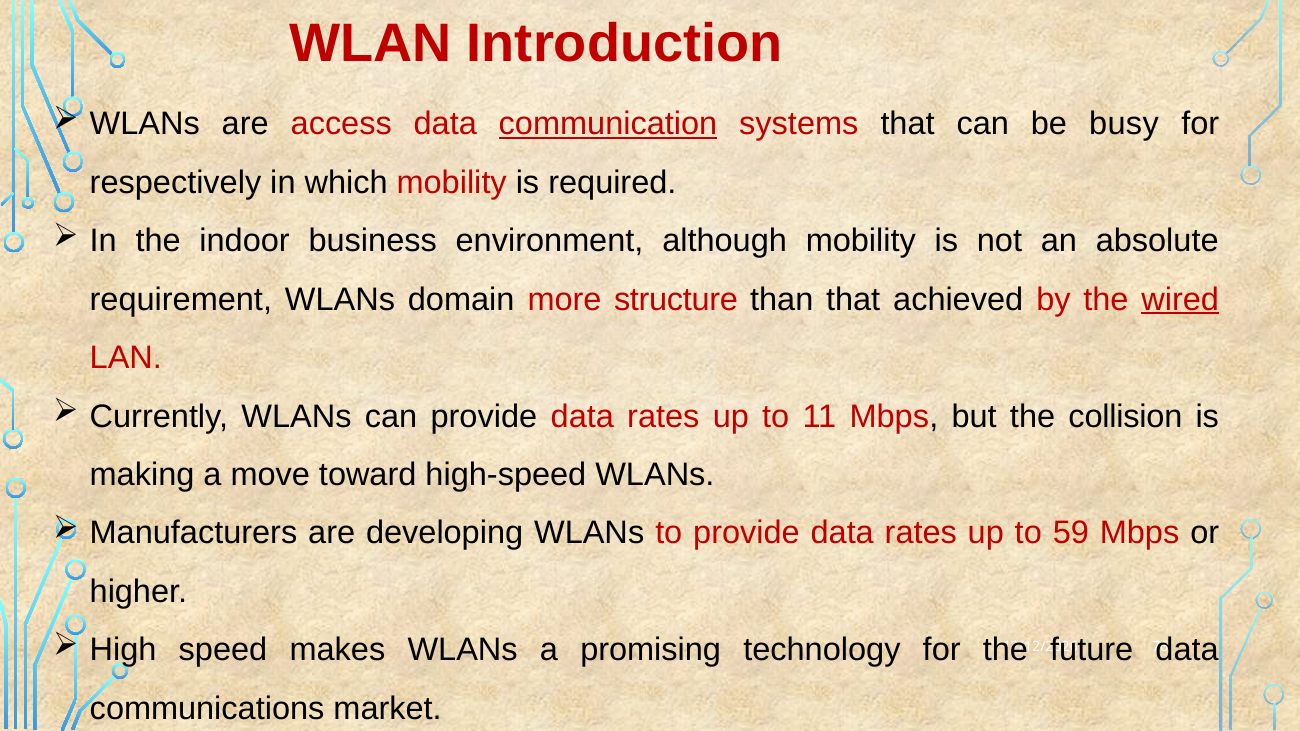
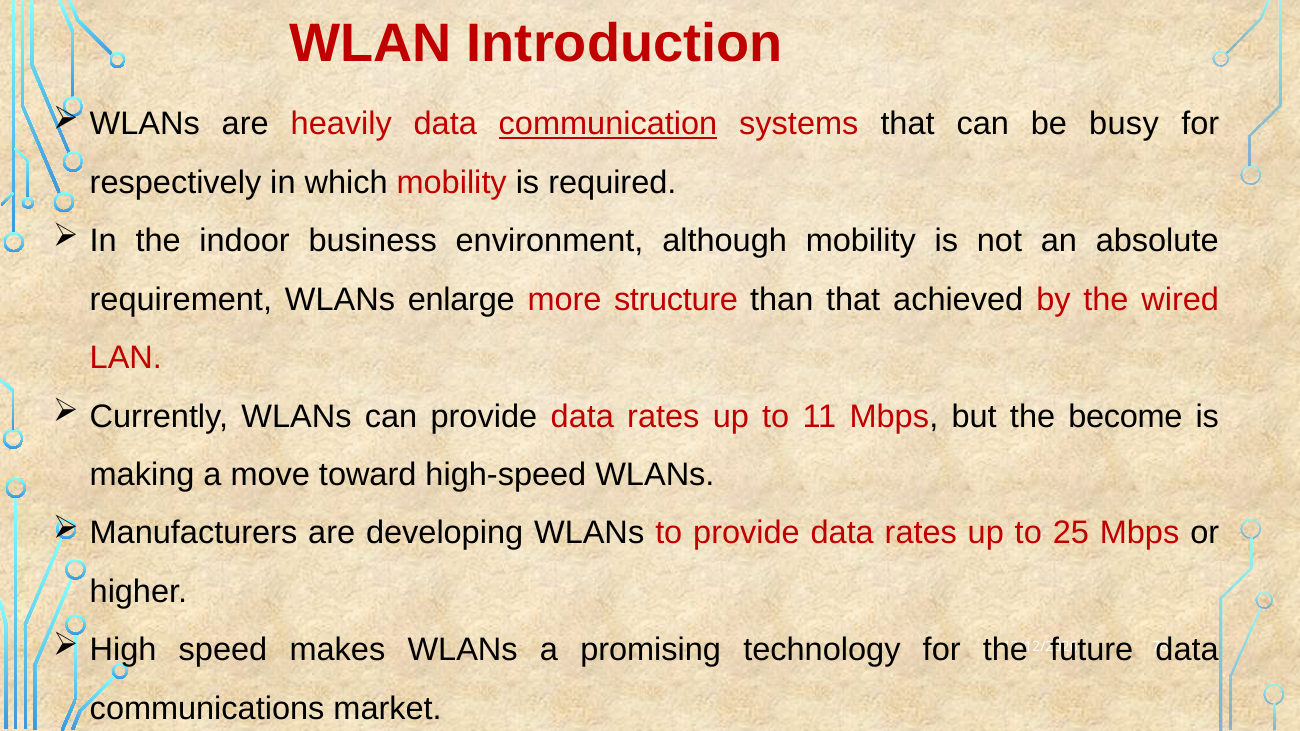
access: access -> heavily
domain: domain -> enlarge
wired underline: present -> none
collision: collision -> become
59: 59 -> 25
